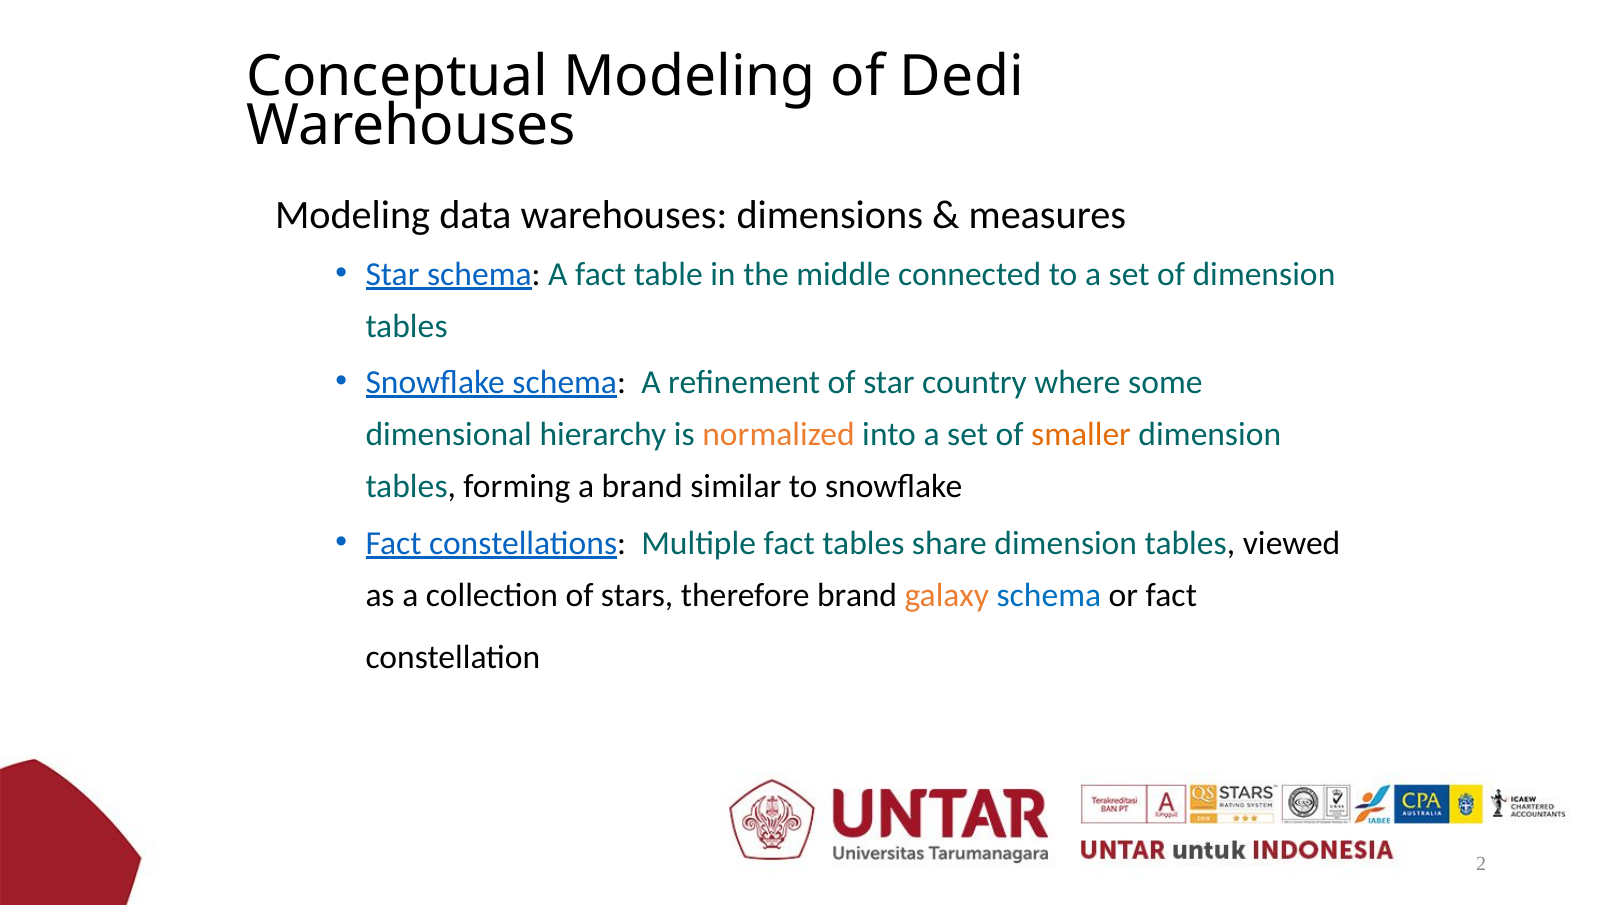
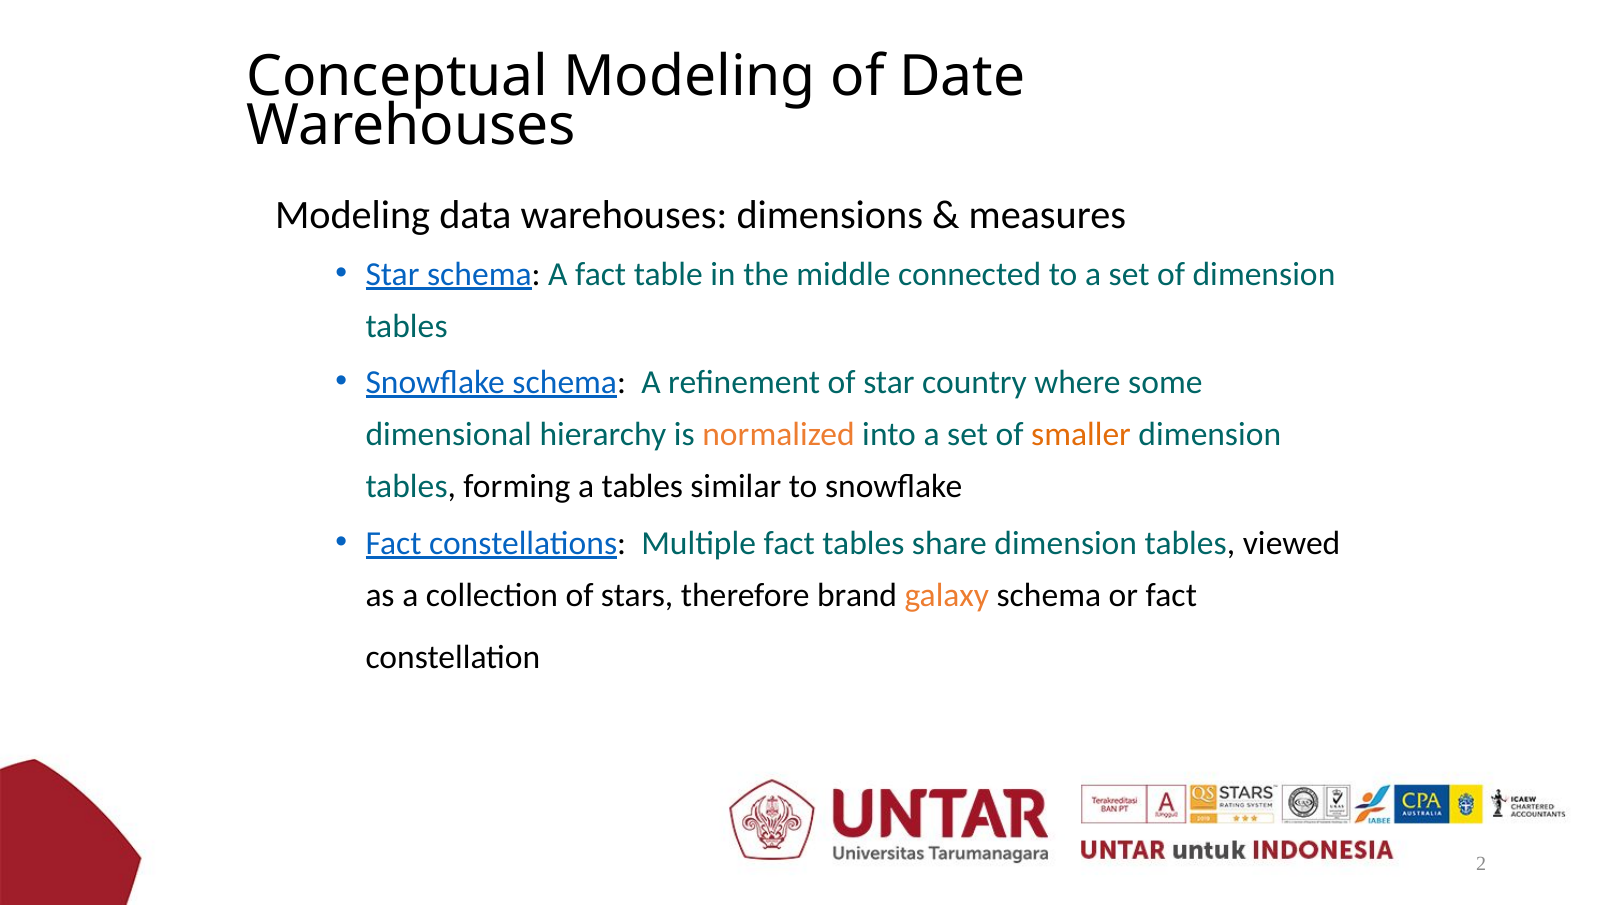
Dedi: Dedi -> Date
a brand: brand -> tables
schema at (1049, 596) colour: blue -> black
